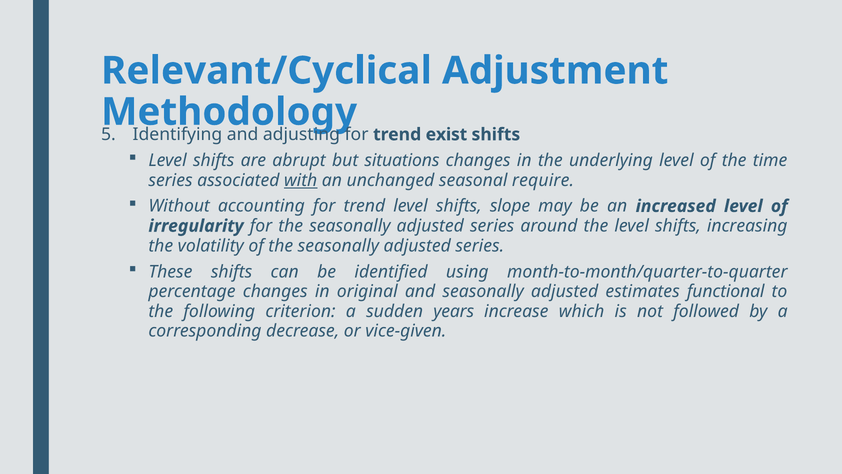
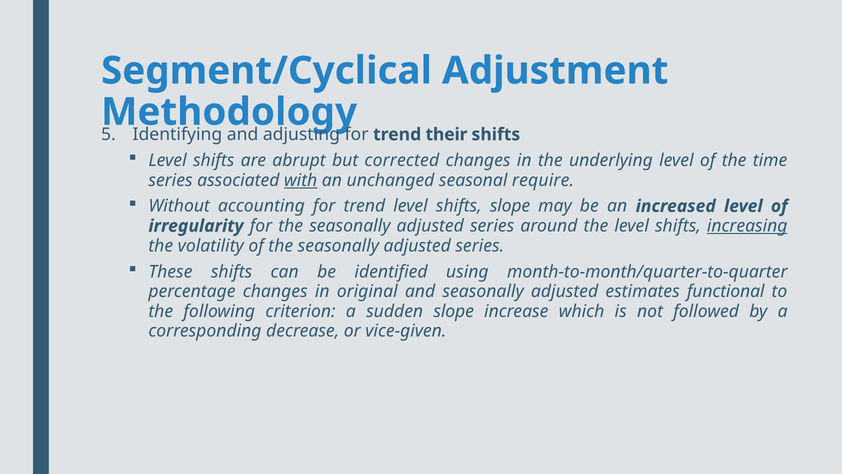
Relevant/Cyclical: Relevant/Cyclical -> Segment/Cyclical
exist: exist -> their
situations: situations -> corrected
increasing underline: none -> present
sudden years: years -> slope
